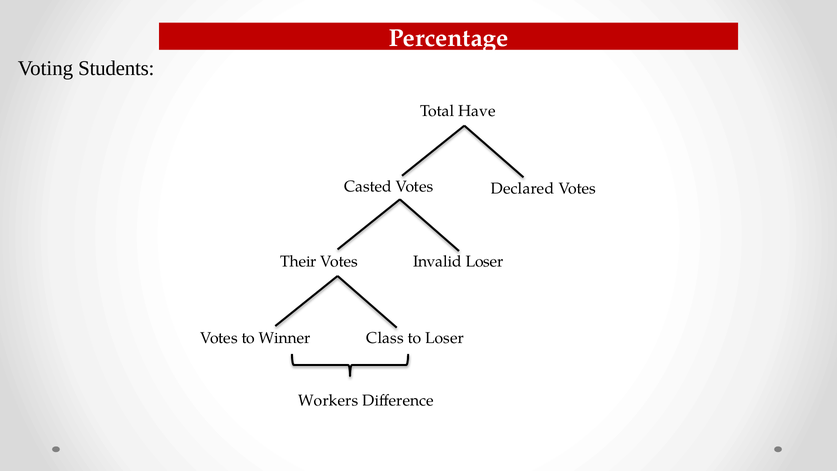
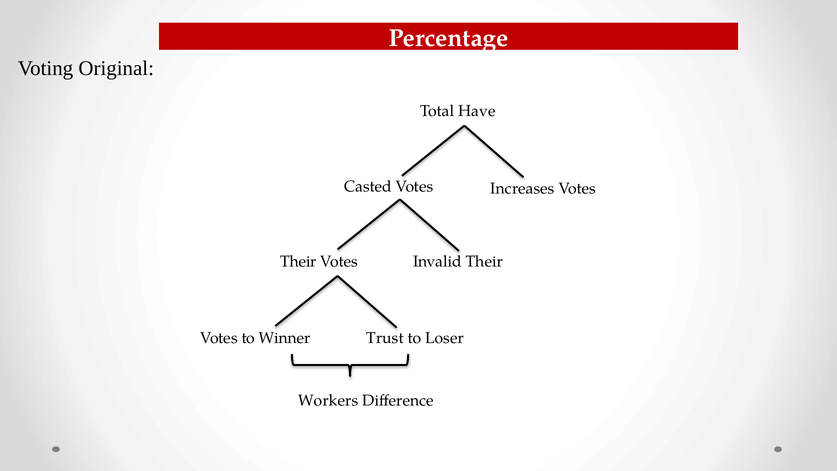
Students: Students -> Original
Declared: Declared -> Increases
Invalid Loser: Loser -> Their
Class: Class -> Trust
